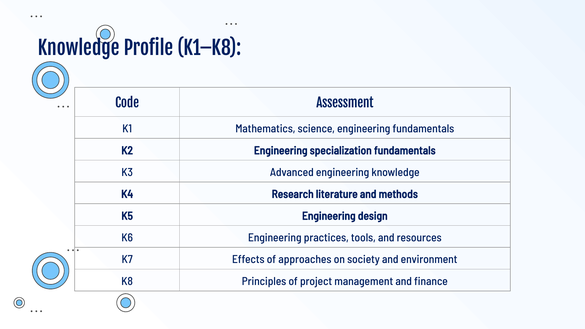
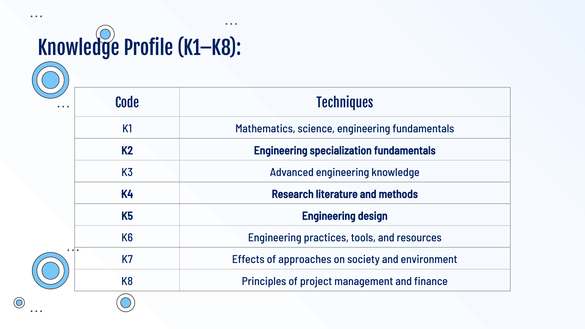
Assessment: Assessment -> Techniques
